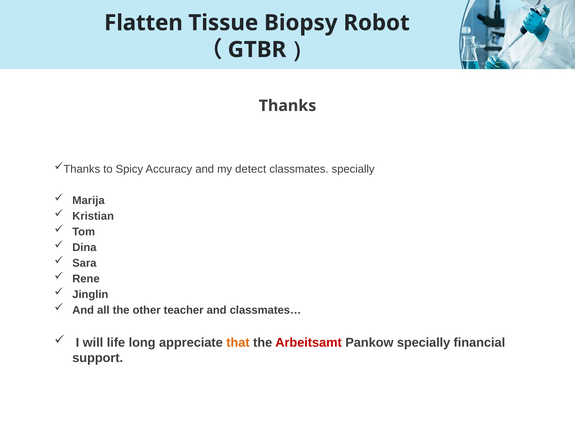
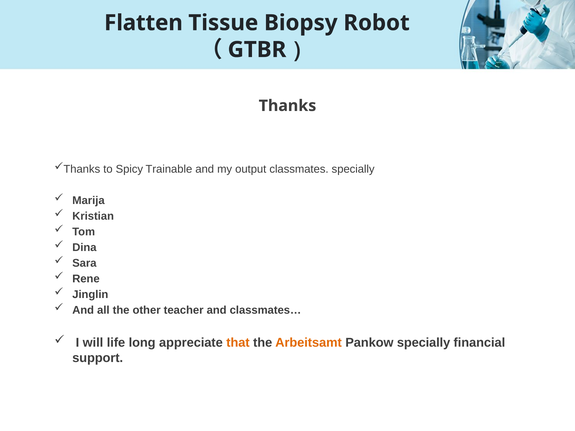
Accuracy: Accuracy -> Trainable
detect: detect -> output
Arbeitsamt colour: red -> orange
